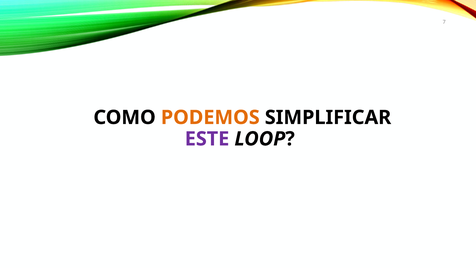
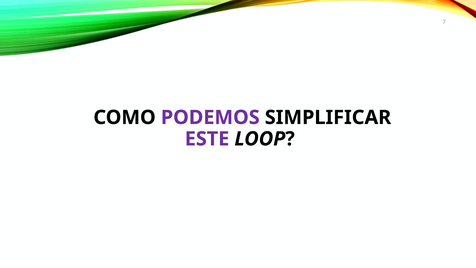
PODEMOS colour: orange -> purple
